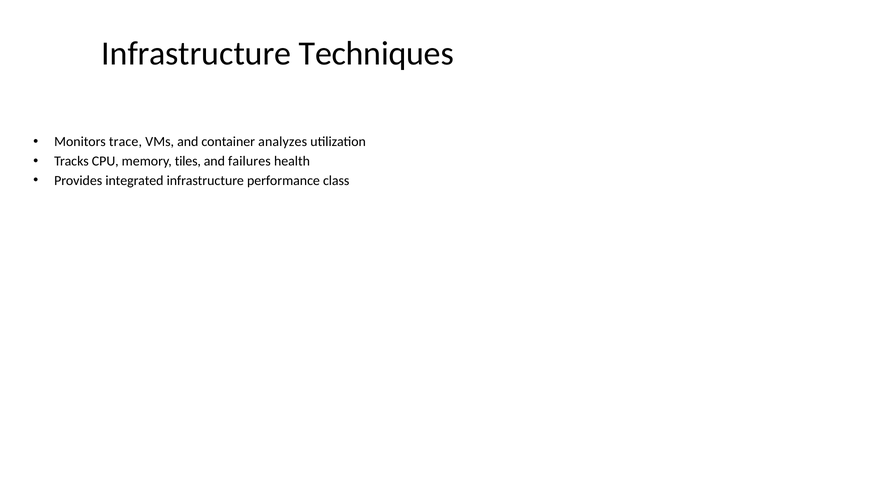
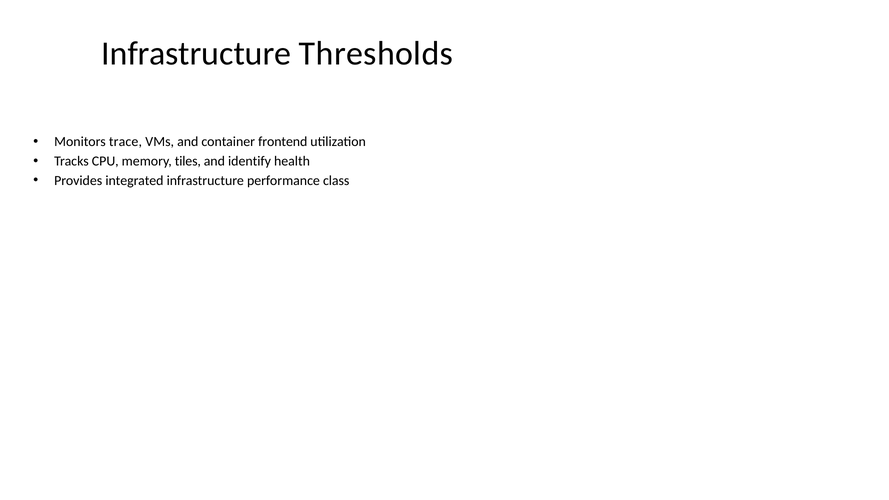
Techniques: Techniques -> Thresholds
analyzes: analyzes -> frontend
failures: failures -> identify
